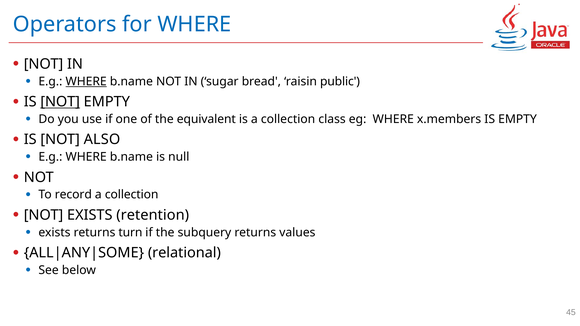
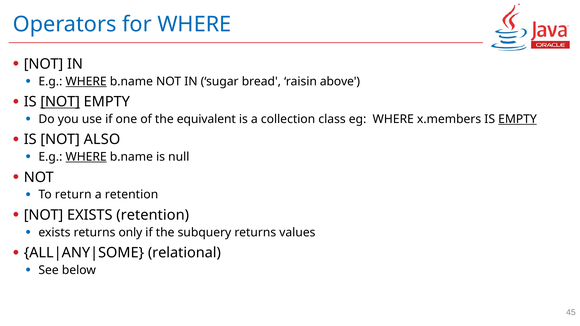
public: public -> above
EMPTY at (518, 119) underline: none -> present
WHERE at (86, 157) underline: none -> present
record: record -> return
collection at (132, 195): collection -> retention
turn: turn -> only
